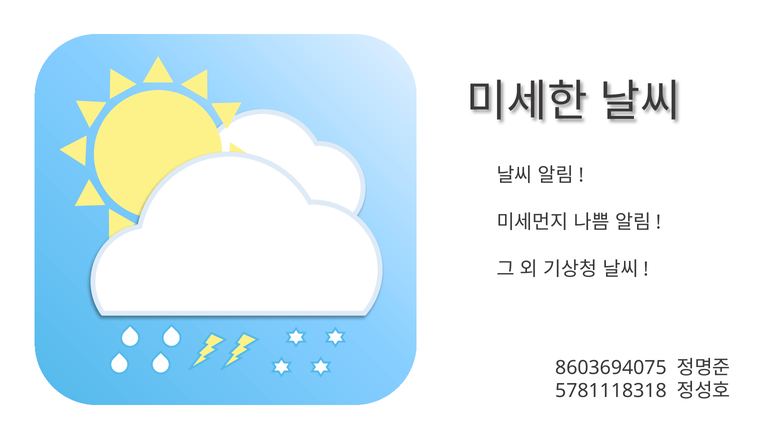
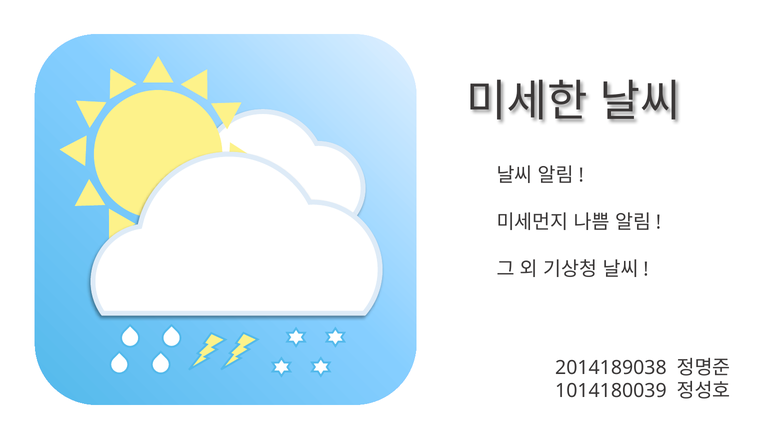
8603694075: 8603694075 -> 2014189038
5781118318: 5781118318 -> 1014180039
